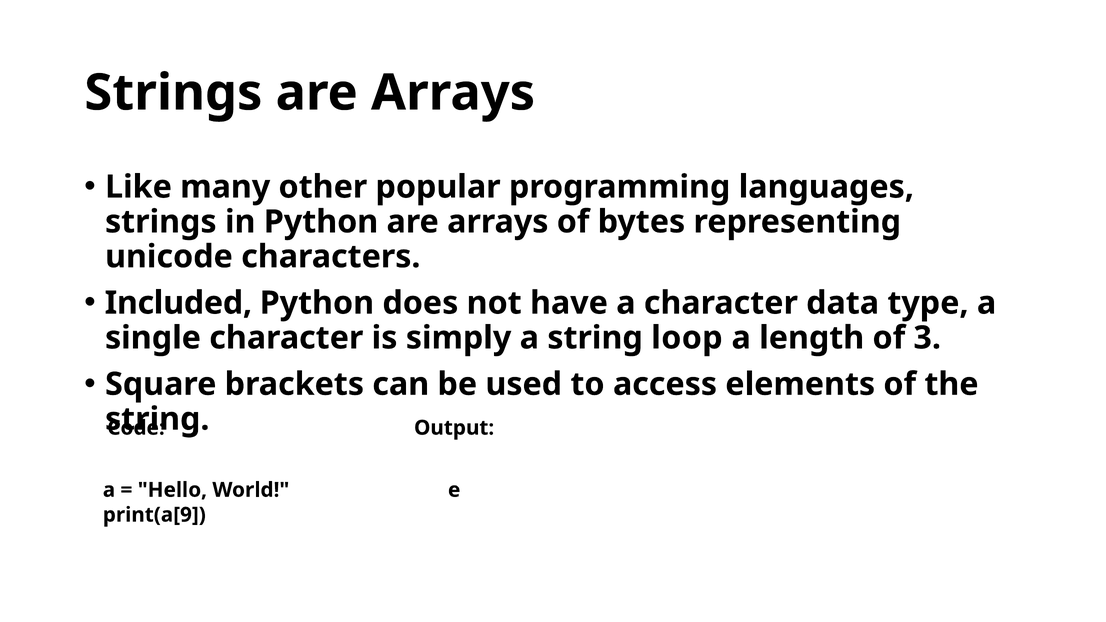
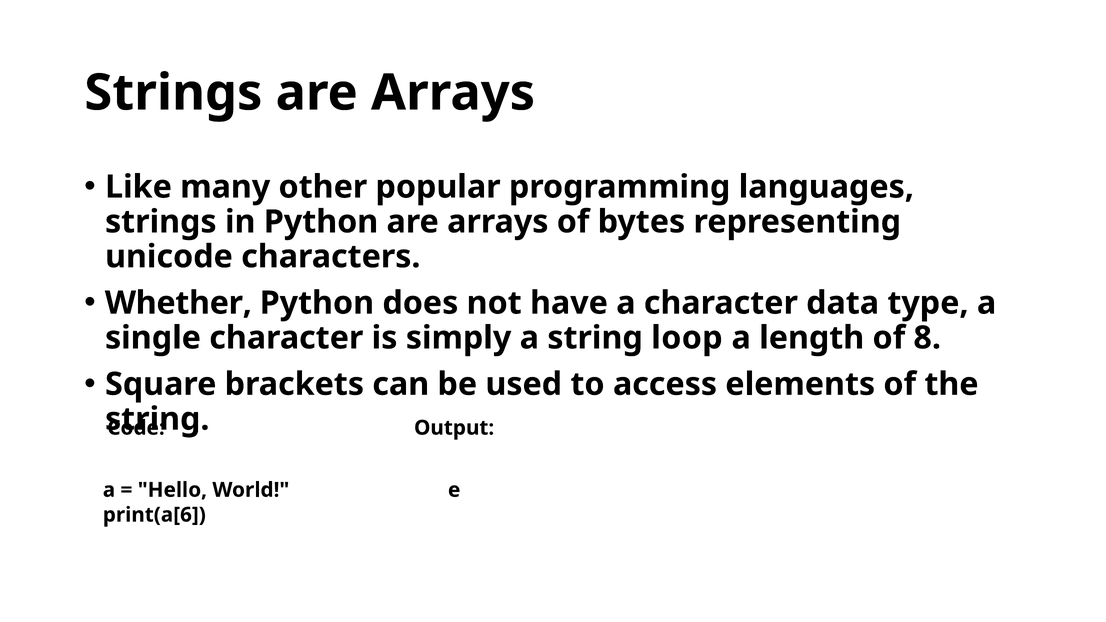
Included: Included -> Whether
3: 3 -> 8
print(a[9: print(a[9 -> print(a[6
